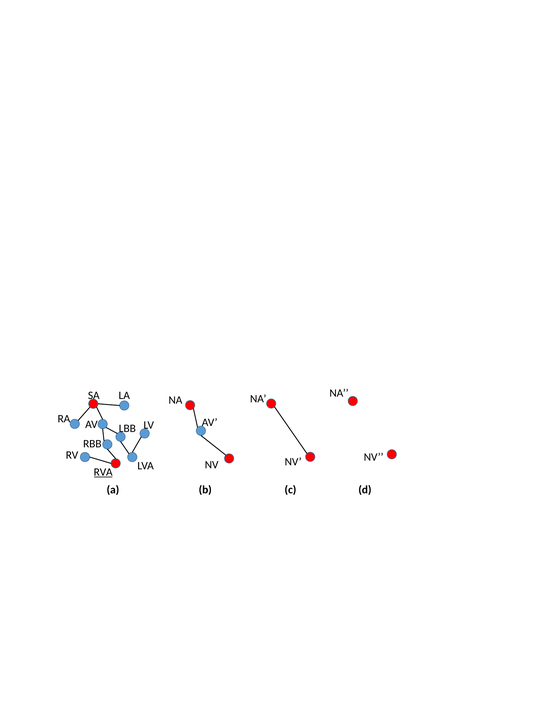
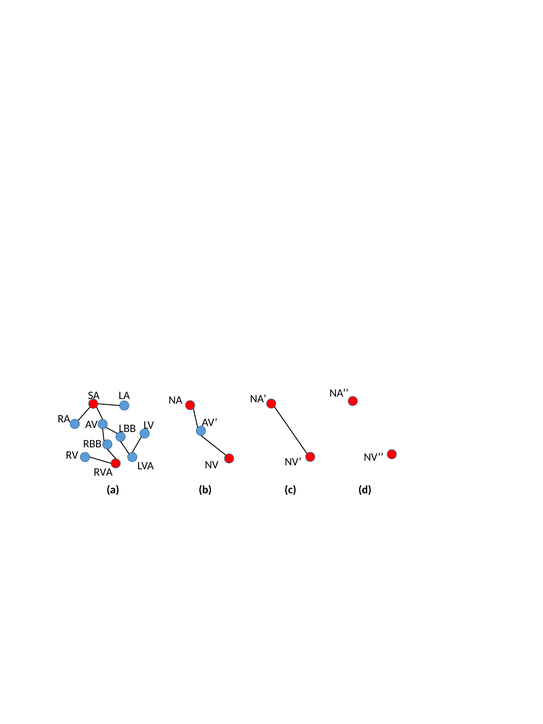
RVA underline: present -> none
